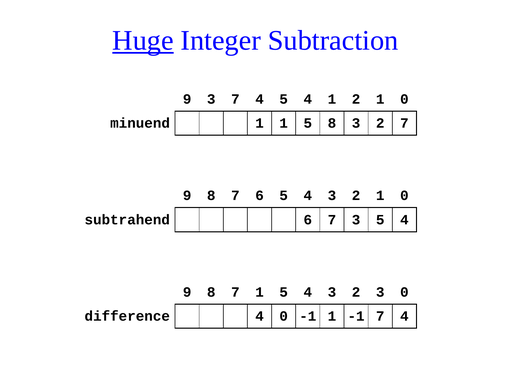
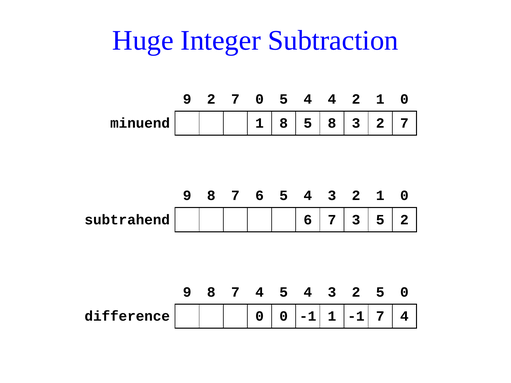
Huge underline: present -> none
9 3: 3 -> 2
4 at (260, 99): 4 -> 0
4 1: 1 -> 4
1 1: 1 -> 8
3 5 4: 4 -> 2
8 7 1: 1 -> 4
2 3: 3 -> 5
difference 4: 4 -> 0
